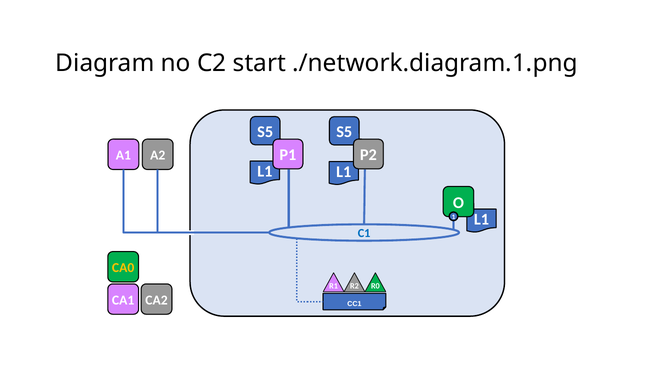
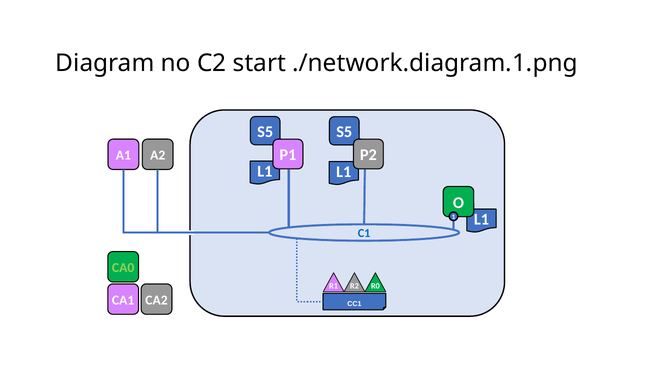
CA0 colour: yellow -> light green
